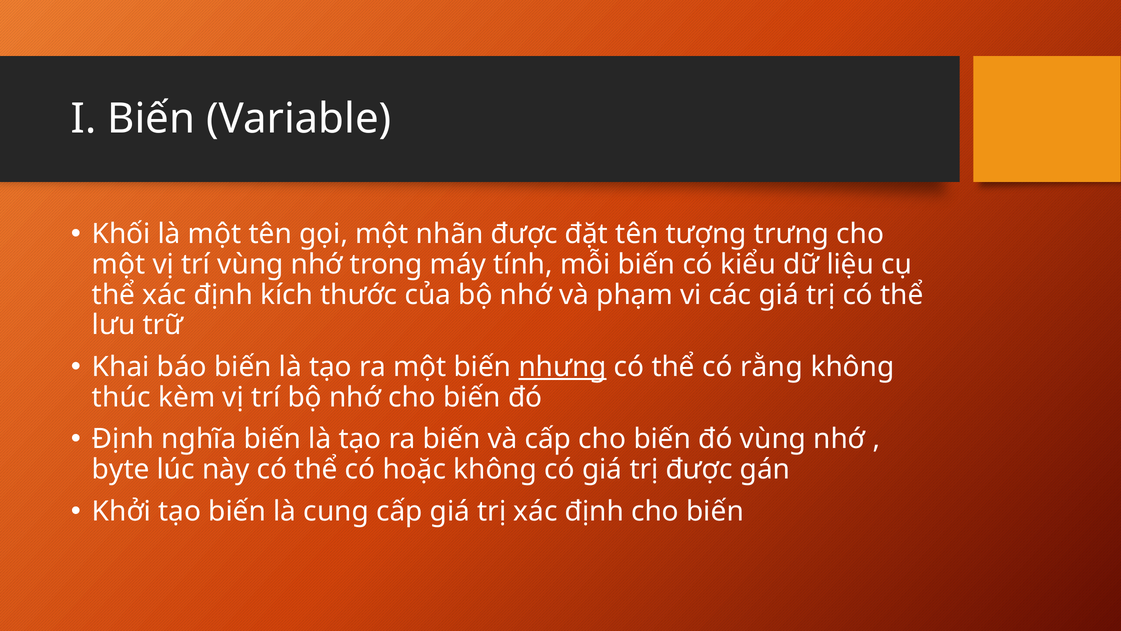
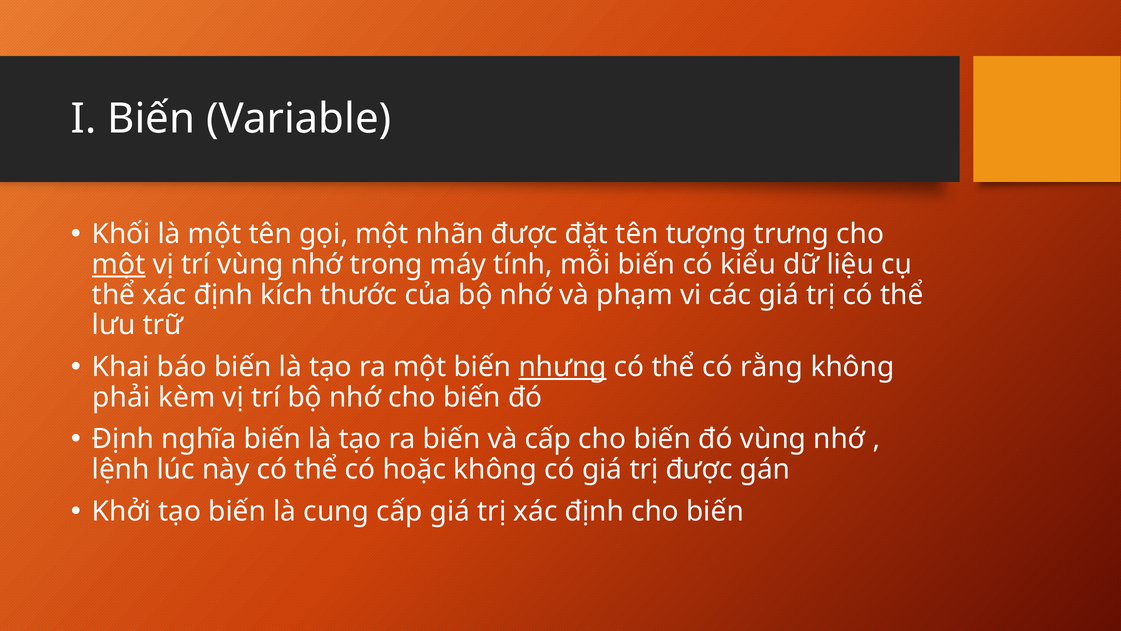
một at (119, 264) underline: none -> present
thúc: thúc -> phải
byte: byte -> lệnh
